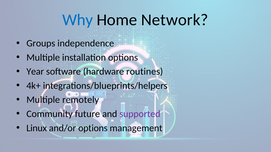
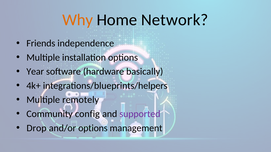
Why colour: blue -> orange
Groups: Groups -> Friends
routines: routines -> basically
future: future -> config
Linux: Linux -> Drop
